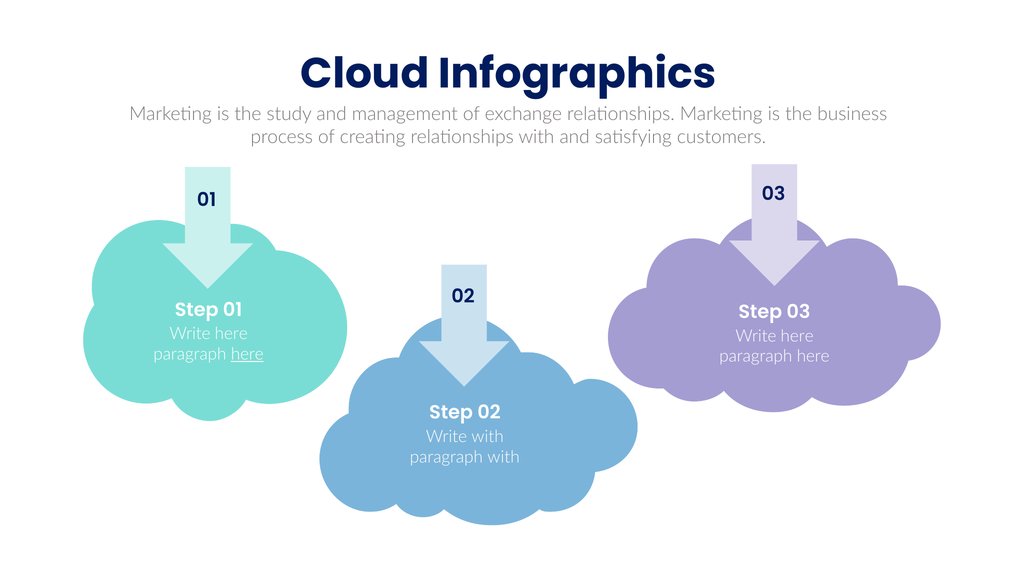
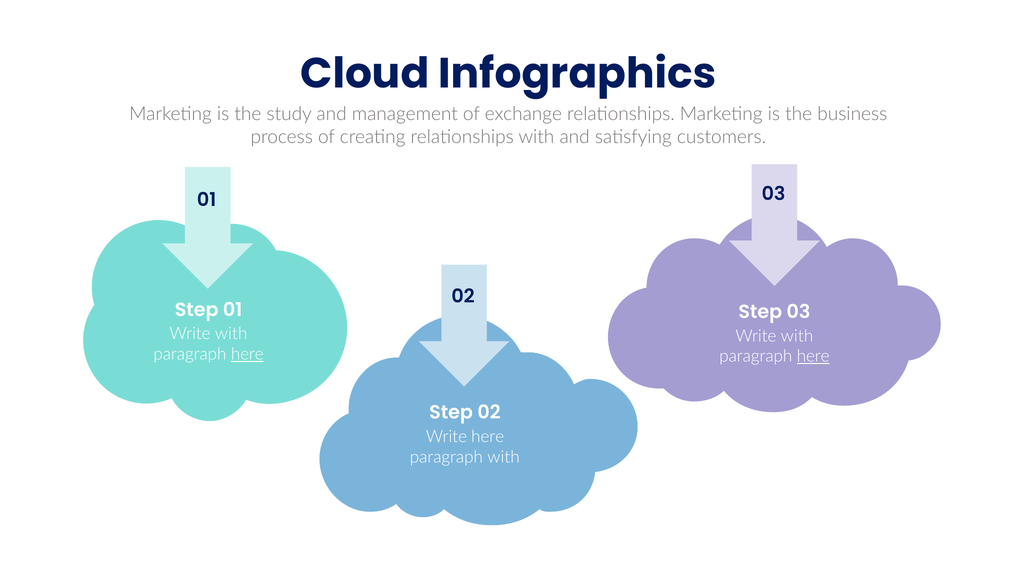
here at (231, 334): here -> with
here at (797, 336): here -> with
here at (813, 356) underline: none -> present
Write with: with -> here
